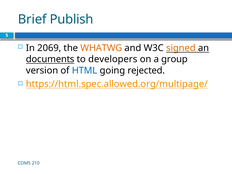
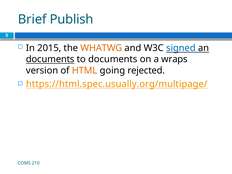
2069: 2069 -> 2015
signed colour: orange -> blue
to developers: developers -> documents
group: group -> wraps
HTML colour: blue -> orange
https://html.spec.allowed.org/multipage/: https://html.spec.allowed.org/multipage/ -> https://html.spec.usually.org/multipage/
